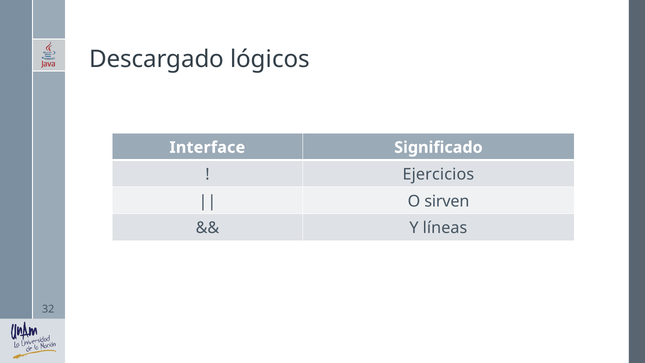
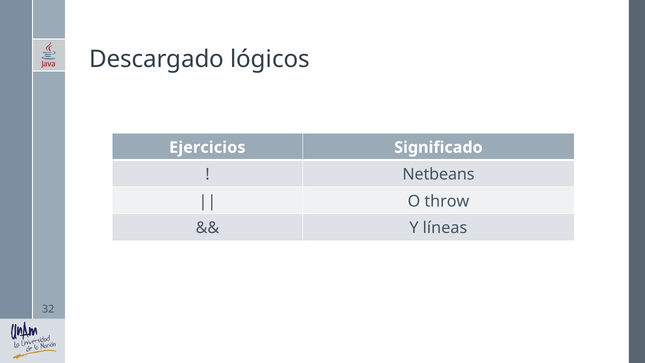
Interface: Interface -> Ejercicios
Ejercicios: Ejercicios -> Netbeans
sirven: sirven -> throw
